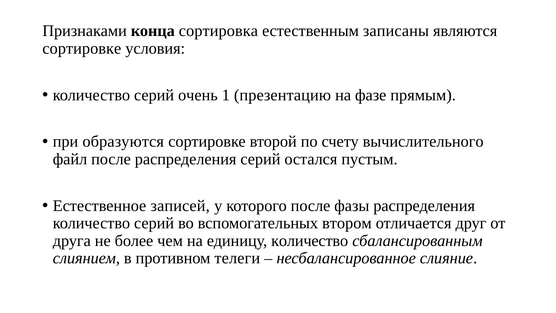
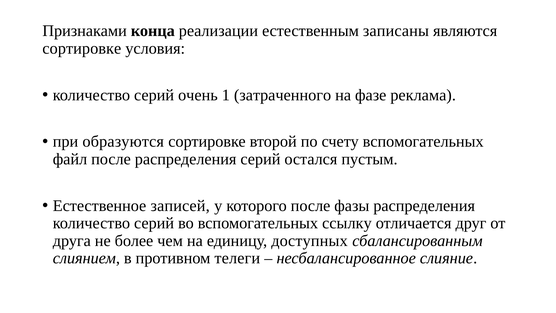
сортировка: сортировка -> реализации
презентацию: презентацию -> затраченного
прямым: прямым -> реклама
счету вычислительного: вычислительного -> вспомогательных
втором: втором -> ссылку
единицу количество: количество -> доступных
